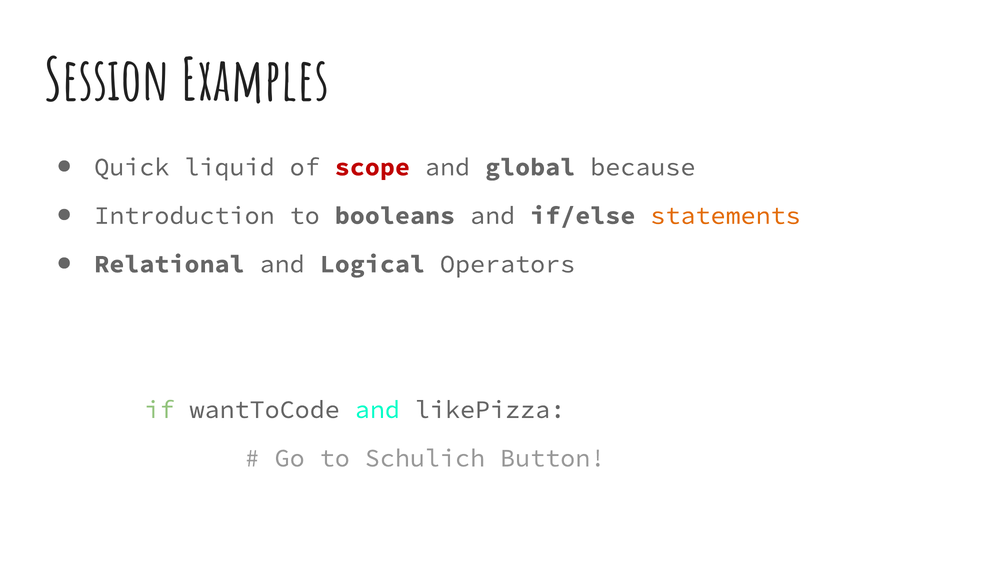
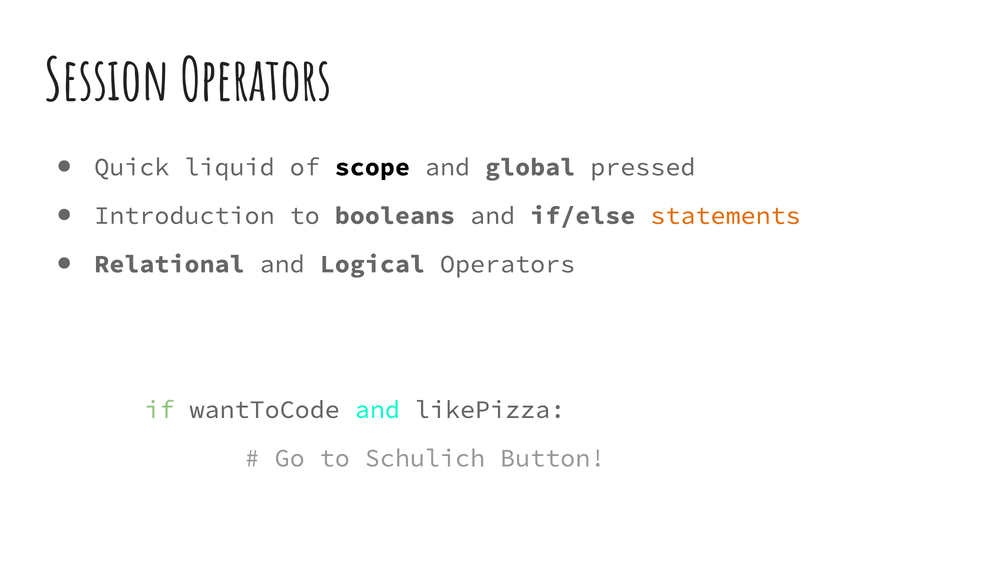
Session Examples: Examples -> Operators
scope colour: red -> black
because: because -> pressed
